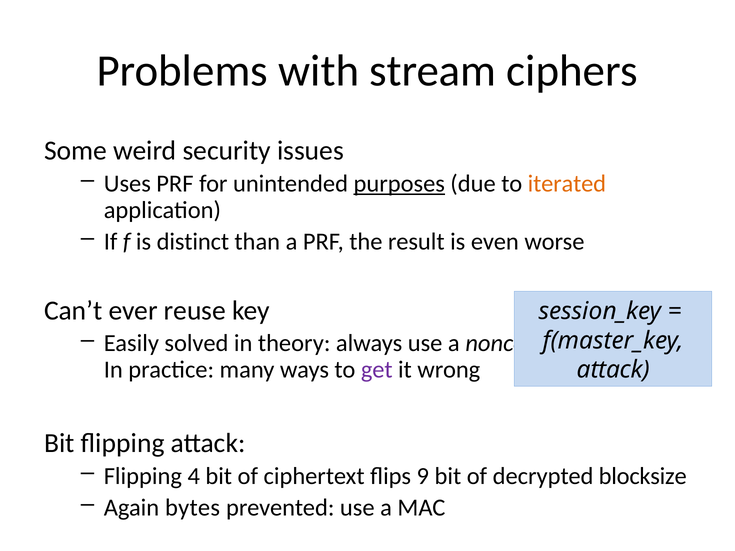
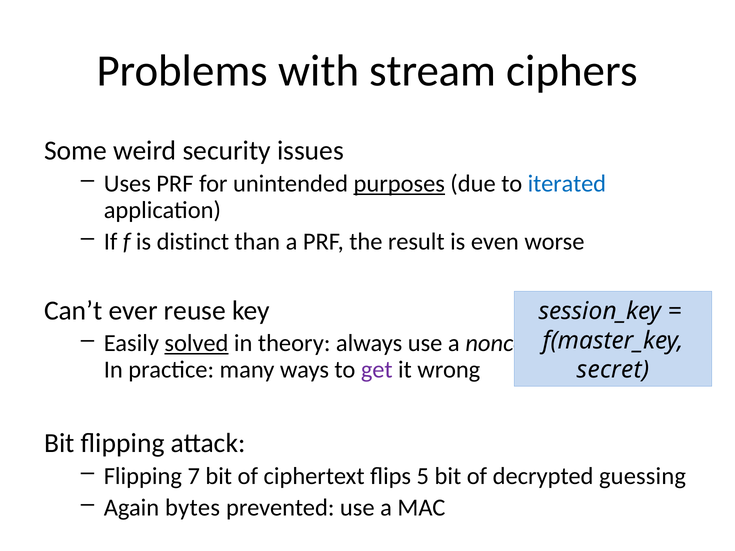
iterated colour: orange -> blue
solved underline: none -> present
attack at (613, 370): attack -> secret
4: 4 -> 7
9: 9 -> 5
blocksize: blocksize -> guessing
